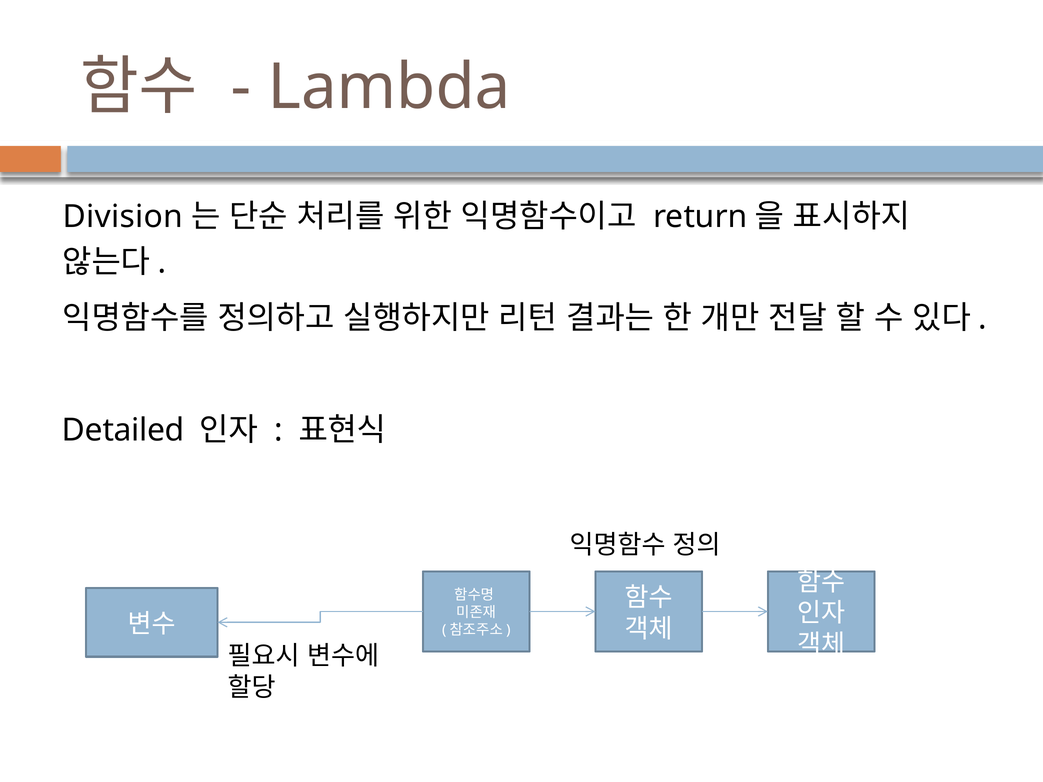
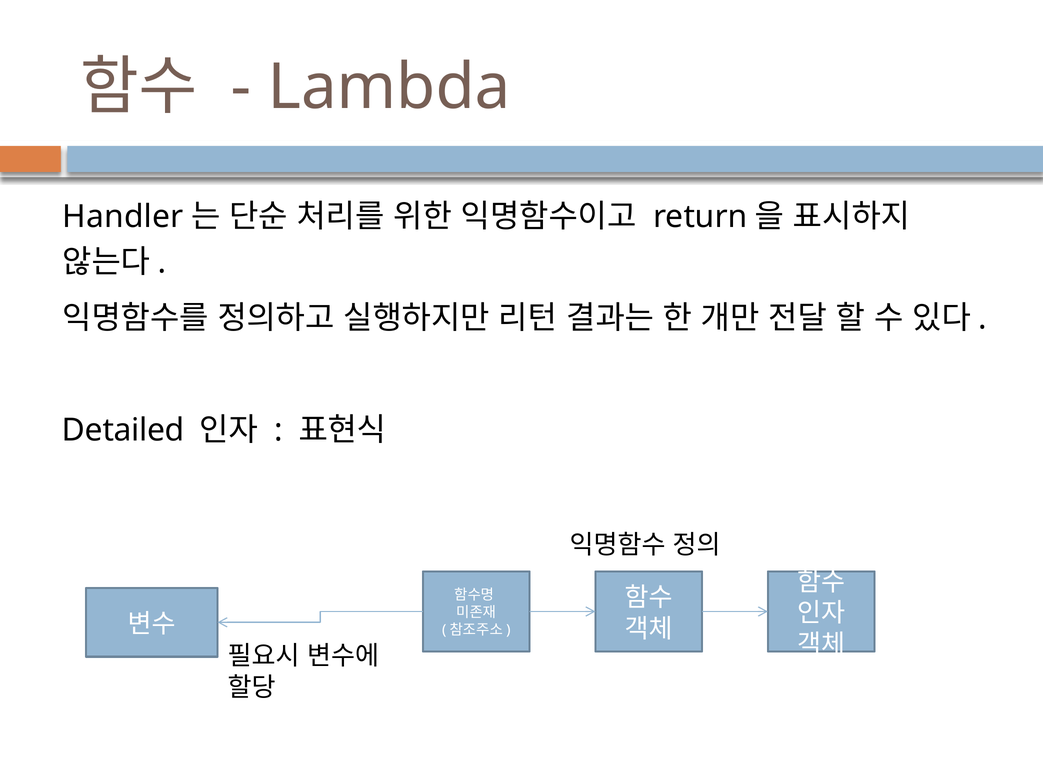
Division: Division -> Handler
